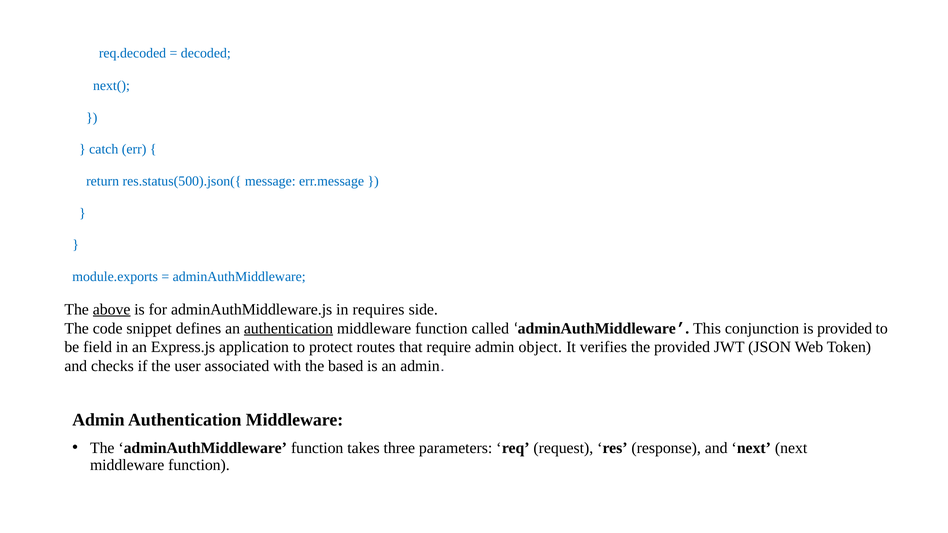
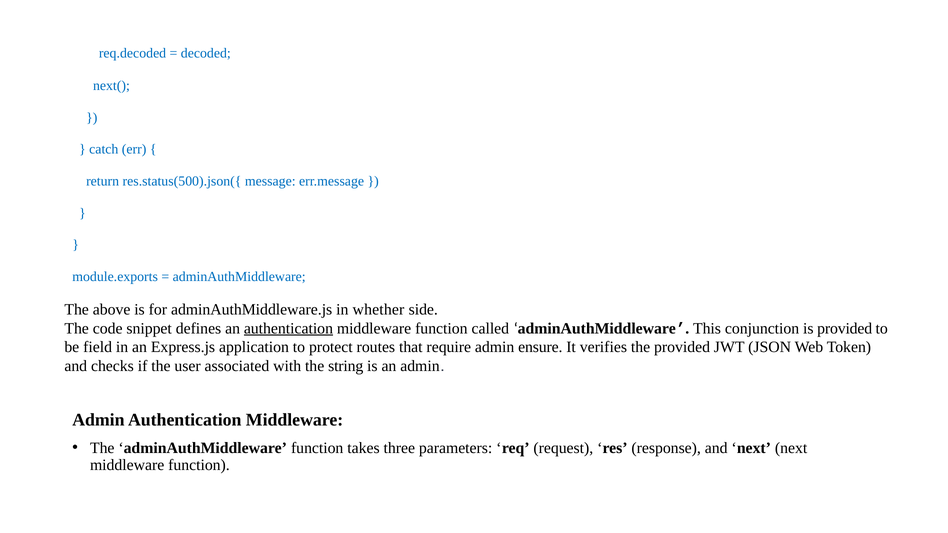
above underline: present -> none
requires: requires -> whether
object: object -> ensure
based: based -> string
